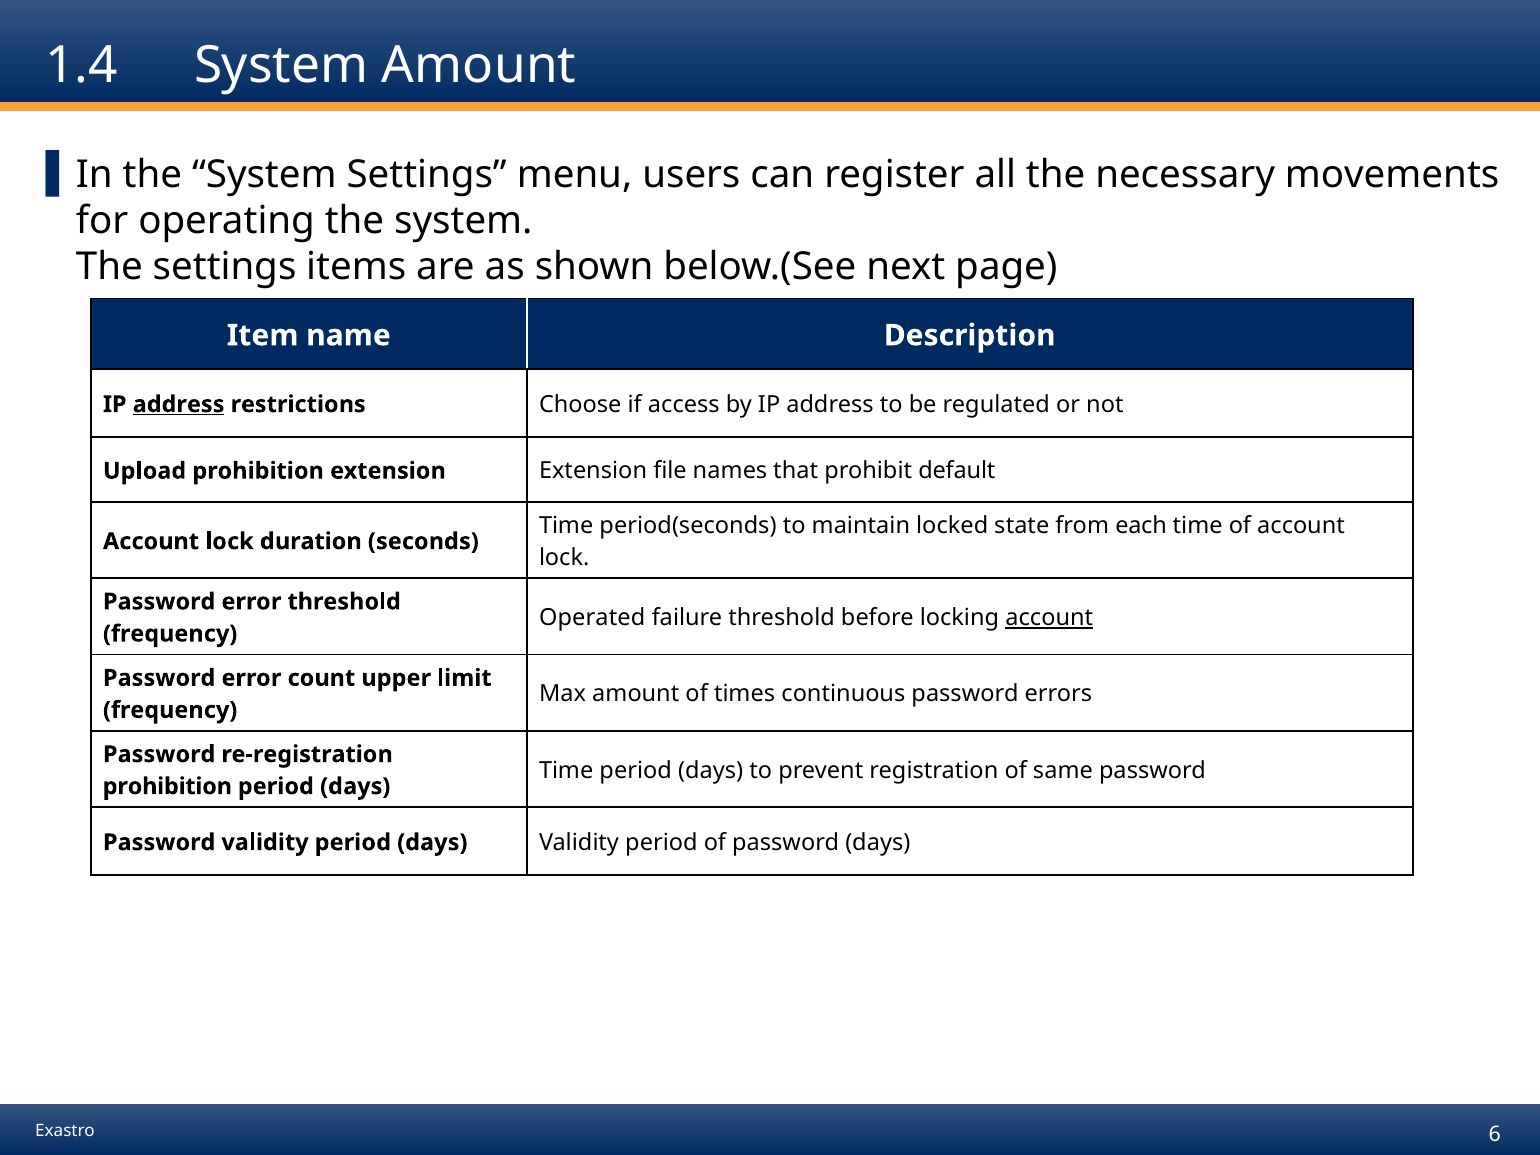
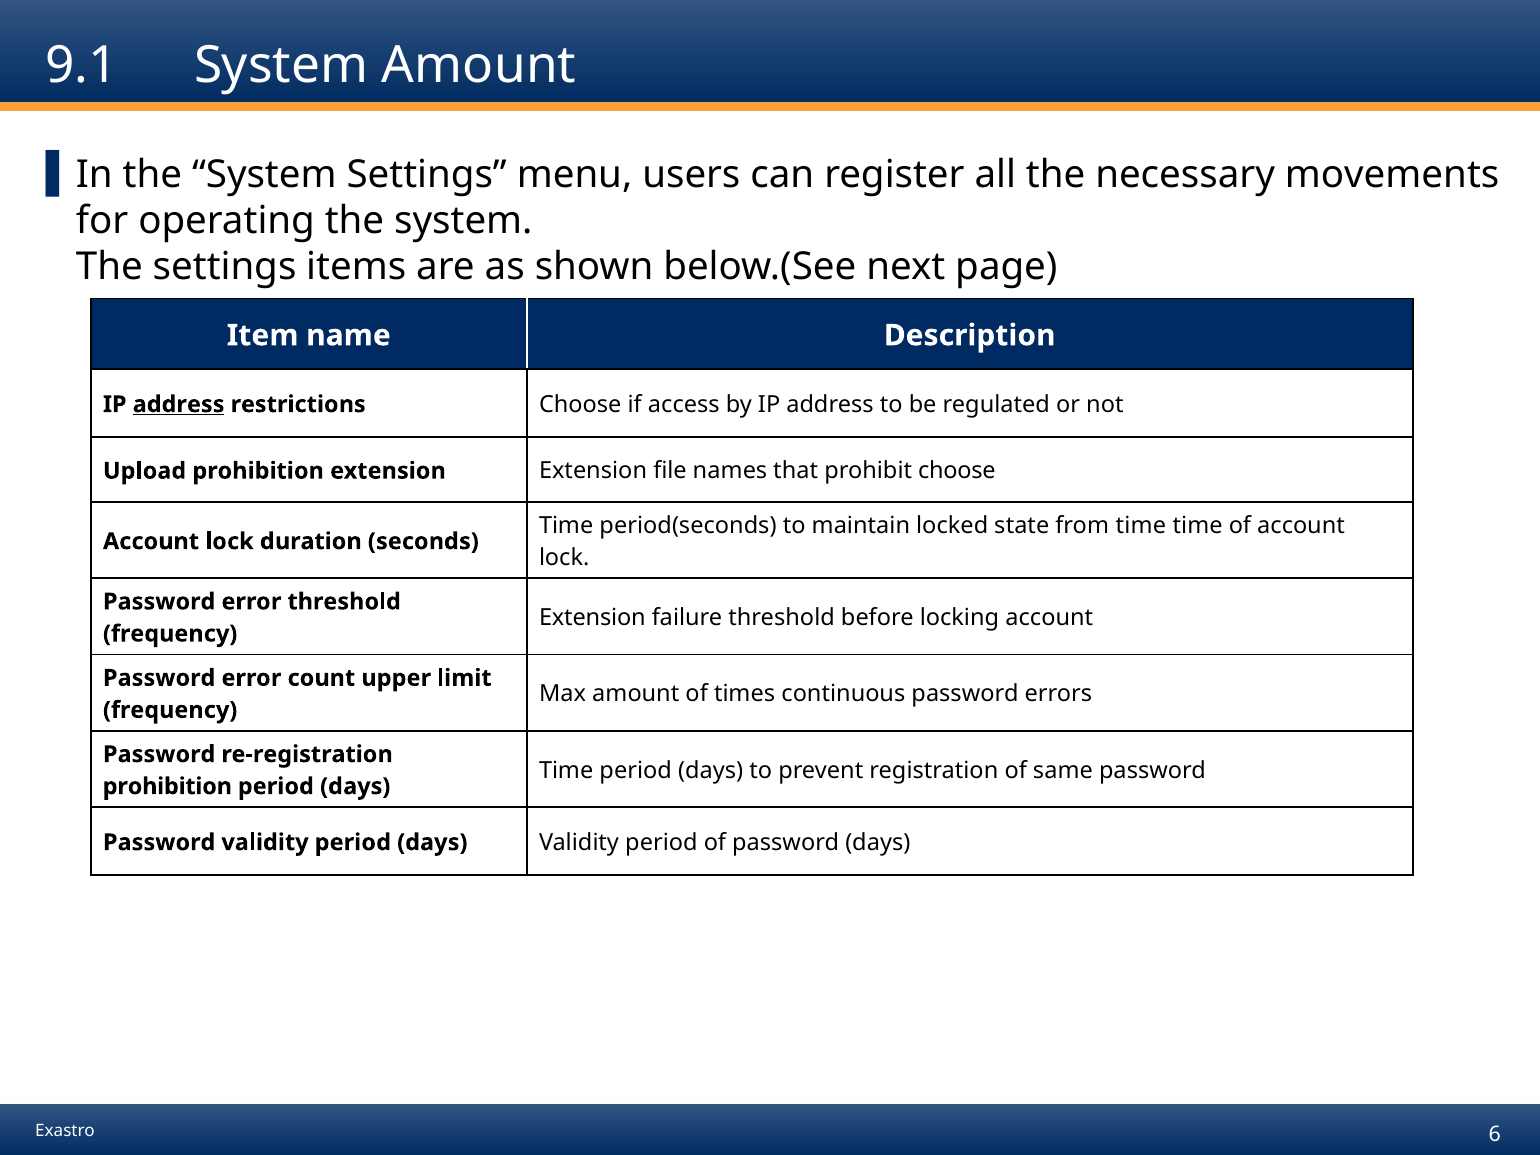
1.4: 1.4 -> 9.1
prohibit default: default -> choose
from each: each -> time
Operated at (592, 618): Operated -> Extension
account at (1049, 618) underline: present -> none
